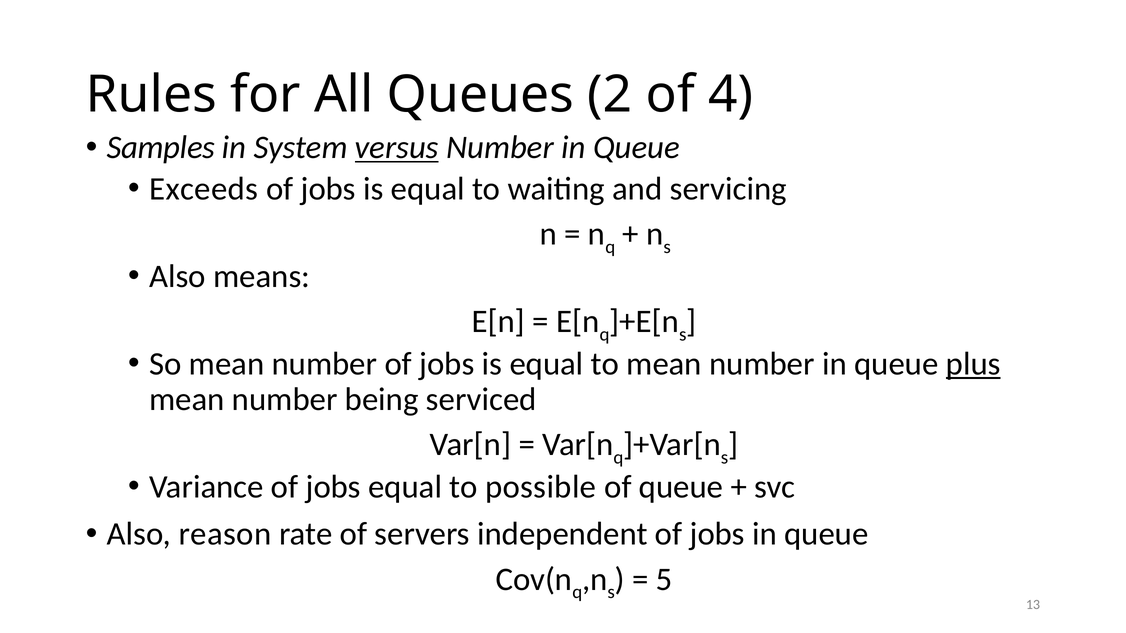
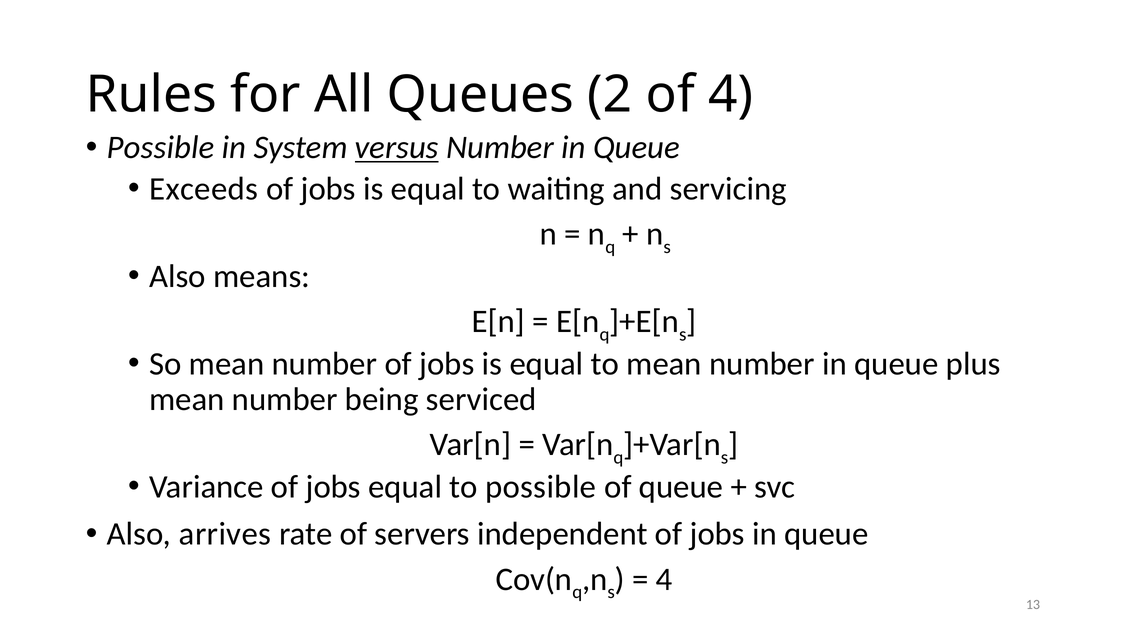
Samples at (161, 148): Samples -> Possible
plus underline: present -> none
reason: reason -> arrives
5 at (664, 580): 5 -> 4
